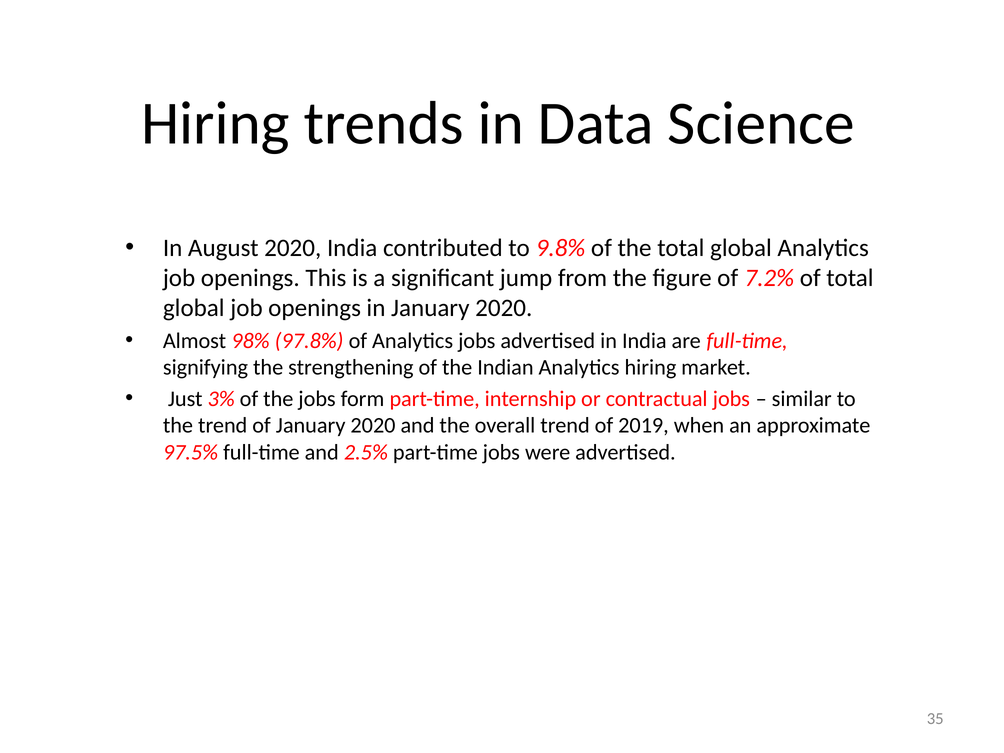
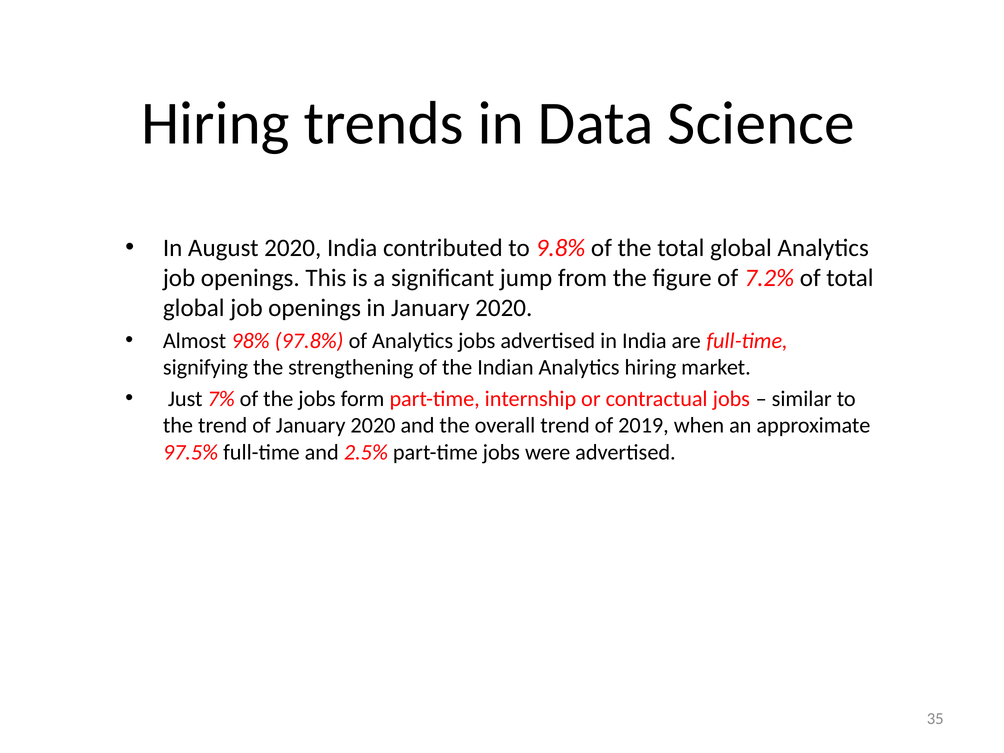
3%: 3% -> 7%
